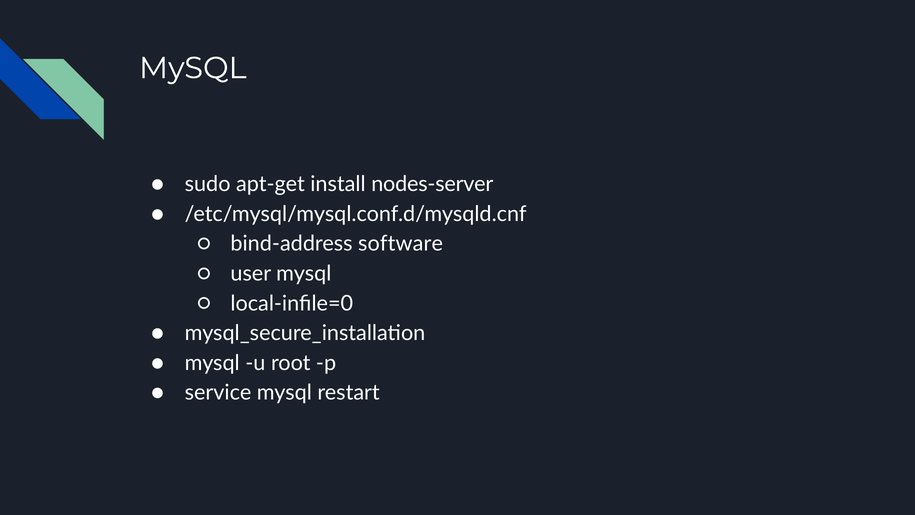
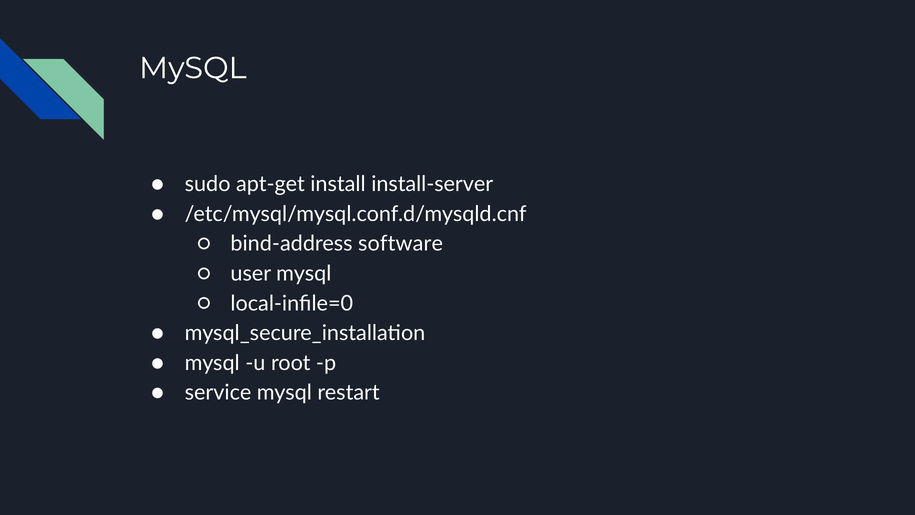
nodes-server: nodes-server -> install-server
